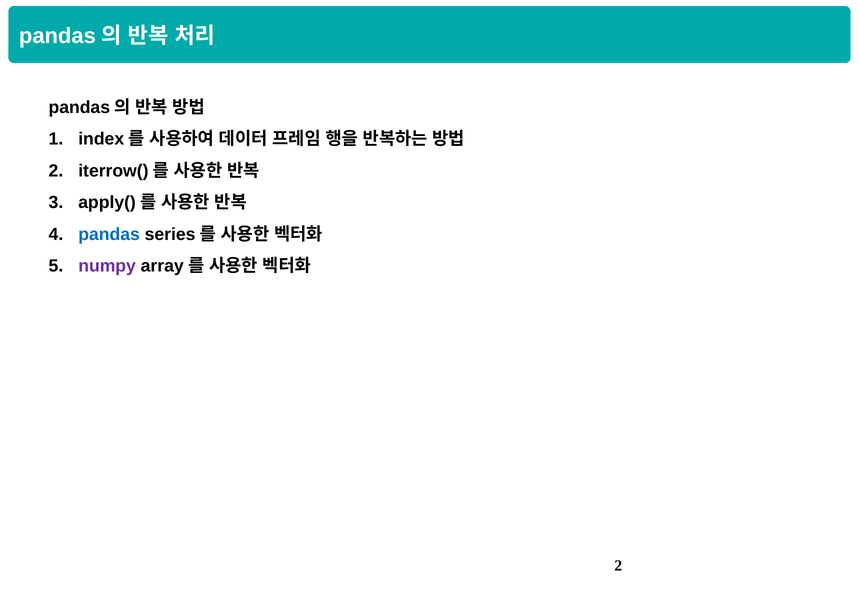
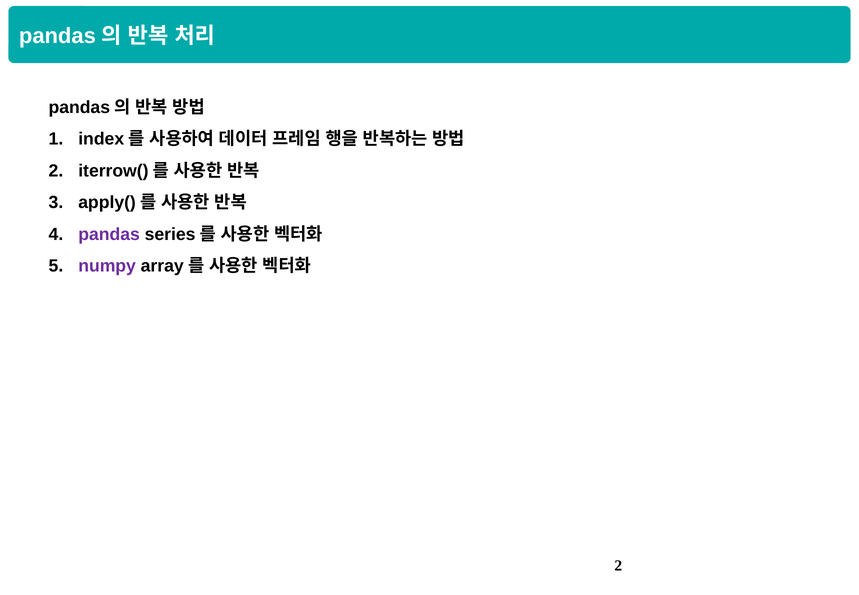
pandas colour: blue -> purple
